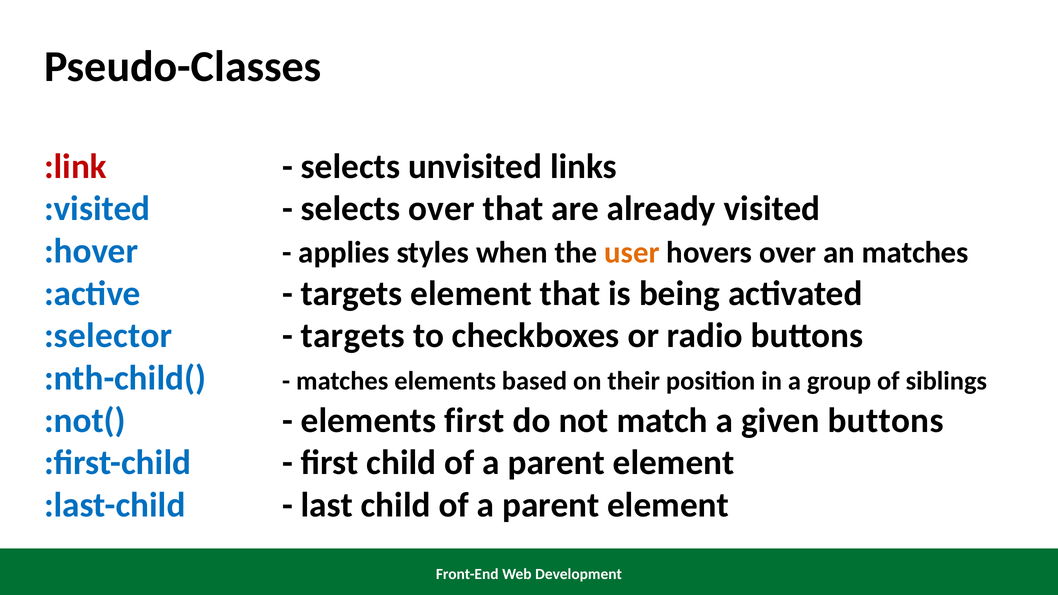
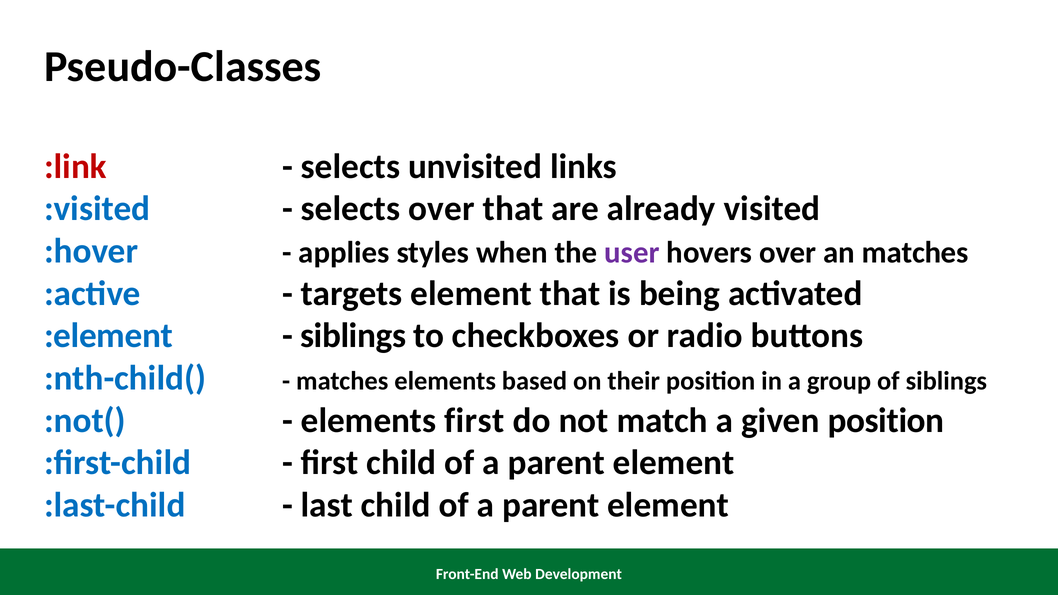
user colour: orange -> purple
:selector: :selector -> :element
targets at (353, 336): targets -> siblings
given buttons: buttons -> position
